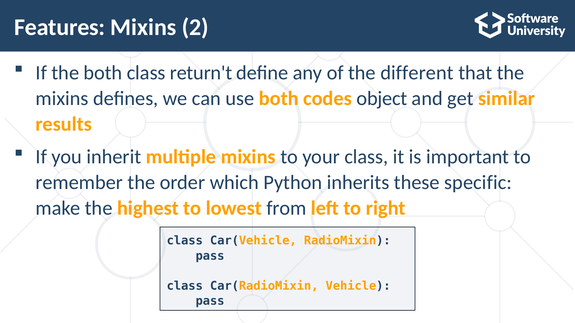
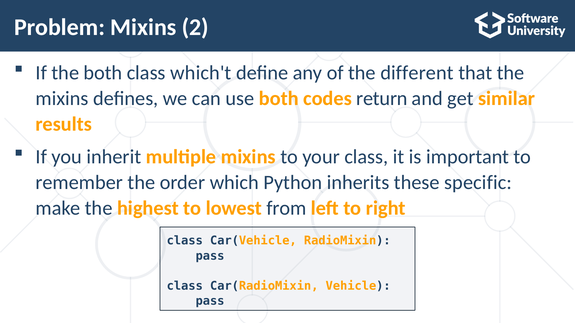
Features: Features -> Problem
return't: return't -> which't
object: object -> return
